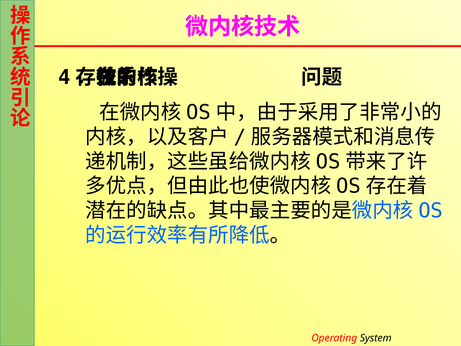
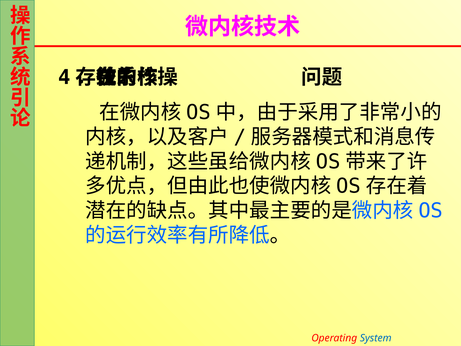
System colour: black -> blue
